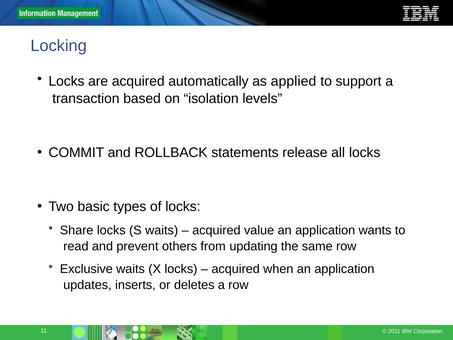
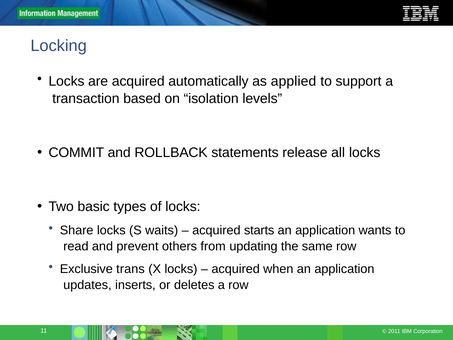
value: value -> starts
Exclusive waits: waits -> trans
